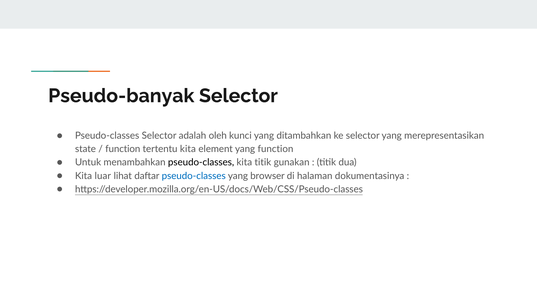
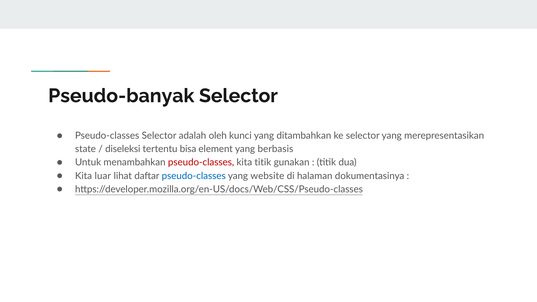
function at (123, 149): function -> diseleksi
tertentu kita: kita -> bisa
yang function: function -> berbasis
pseudo-classes at (201, 162) colour: black -> red
browser: browser -> website
